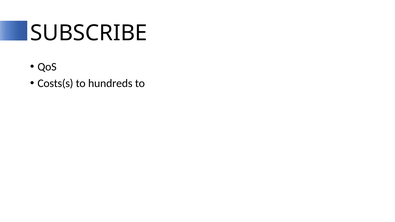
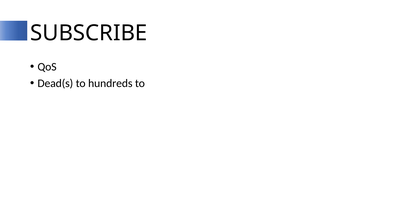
Costs(s: Costs(s -> Dead(s
